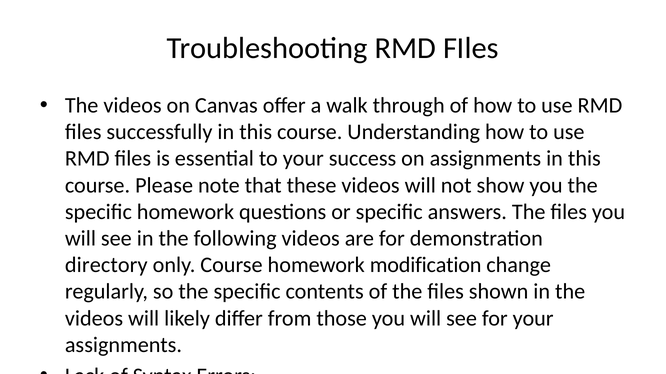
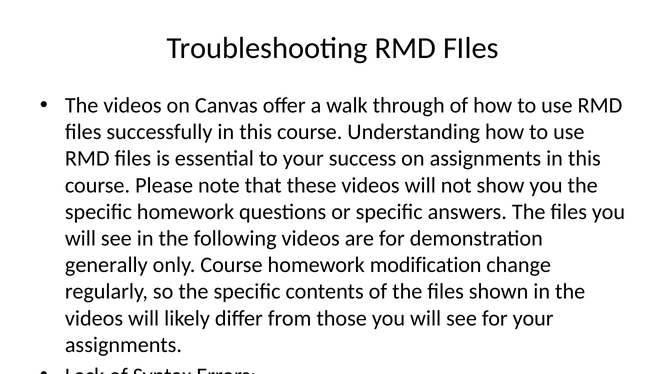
directory at (106, 265): directory -> generally
